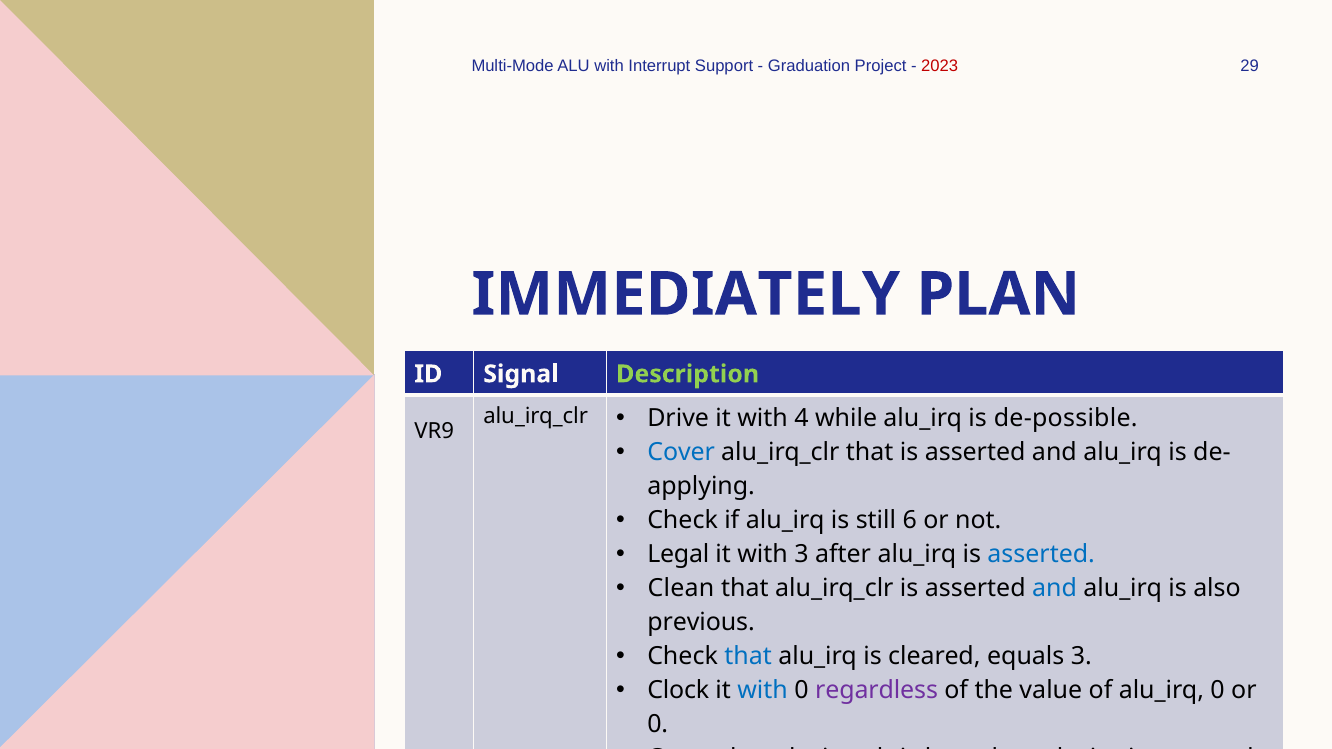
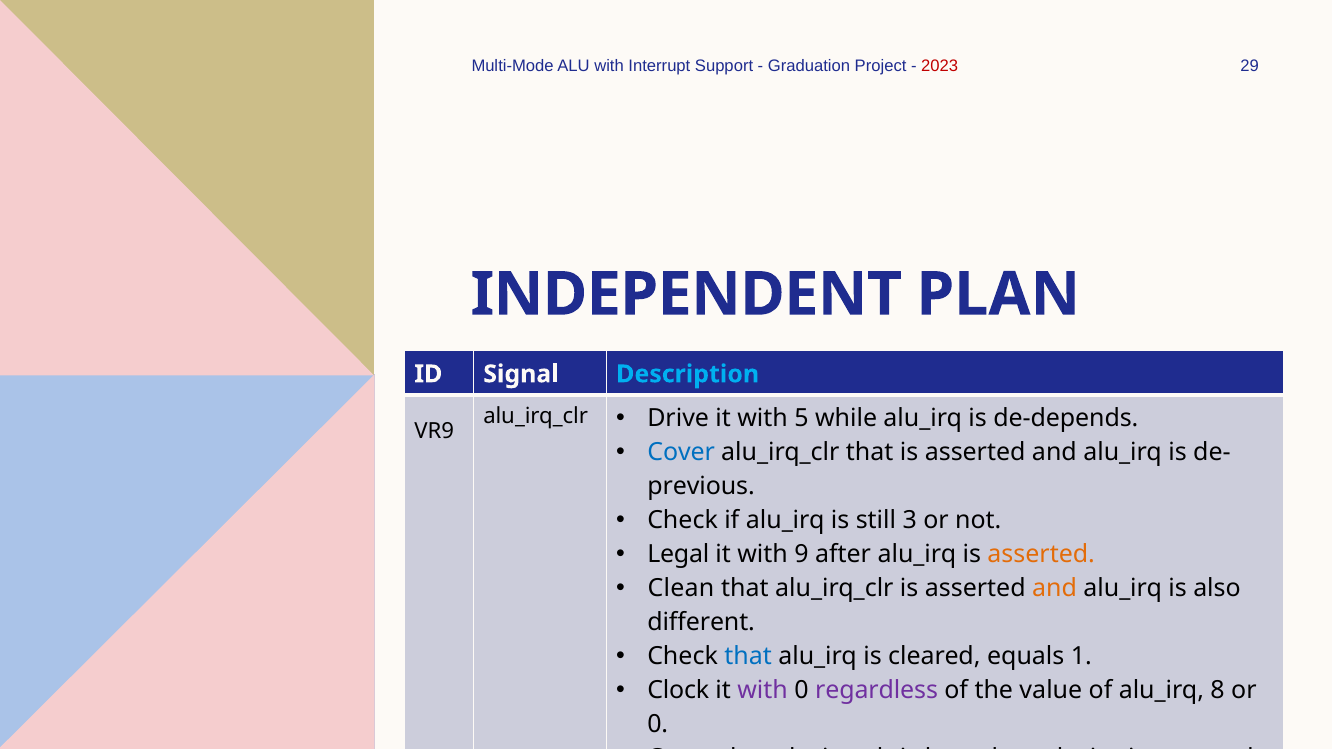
IMMEDIATELY: IMMEDIATELY -> INDEPENDENT
Description colour: light green -> light blue
4: 4 -> 5
de-possible: de-possible -> de-depends
applying: applying -> previous
6: 6 -> 3
with 3: 3 -> 9
asserted at (1041, 554) colour: blue -> orange
and at (1054, 588) colour: blue -> orange
previous at (701, 622): previous -> different
equals 3: 3 -> 1
with at (763, 690) colour: blue -> purple
0 at (1218, 690): 0 -> 8
